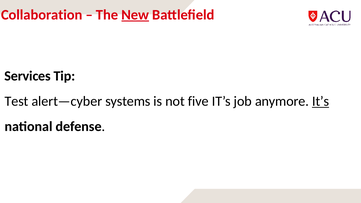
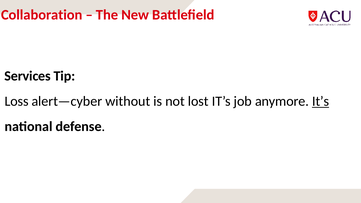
New underline: present -> none
Test: Test -> Loss
systems: systems -> without
five: five -> lost
